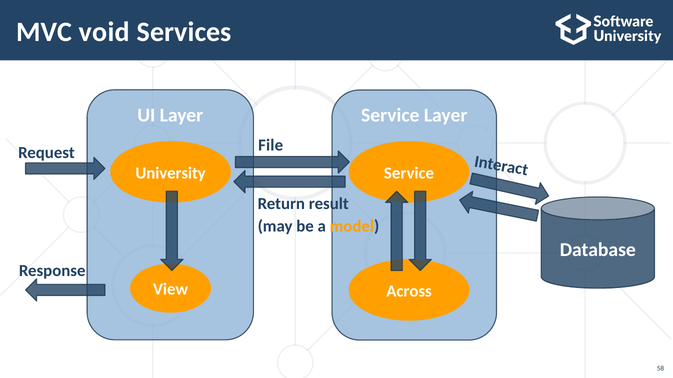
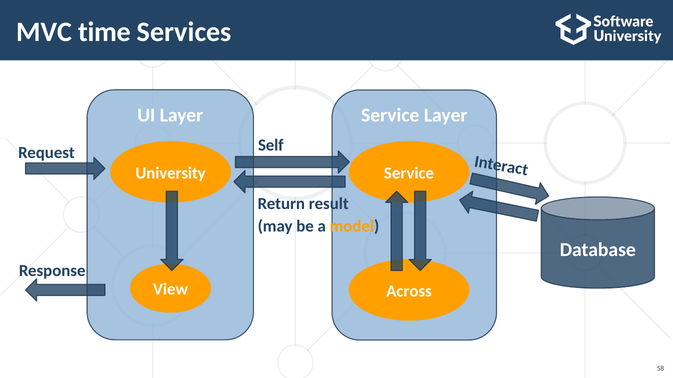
void: void -> time
File: File -> Self
